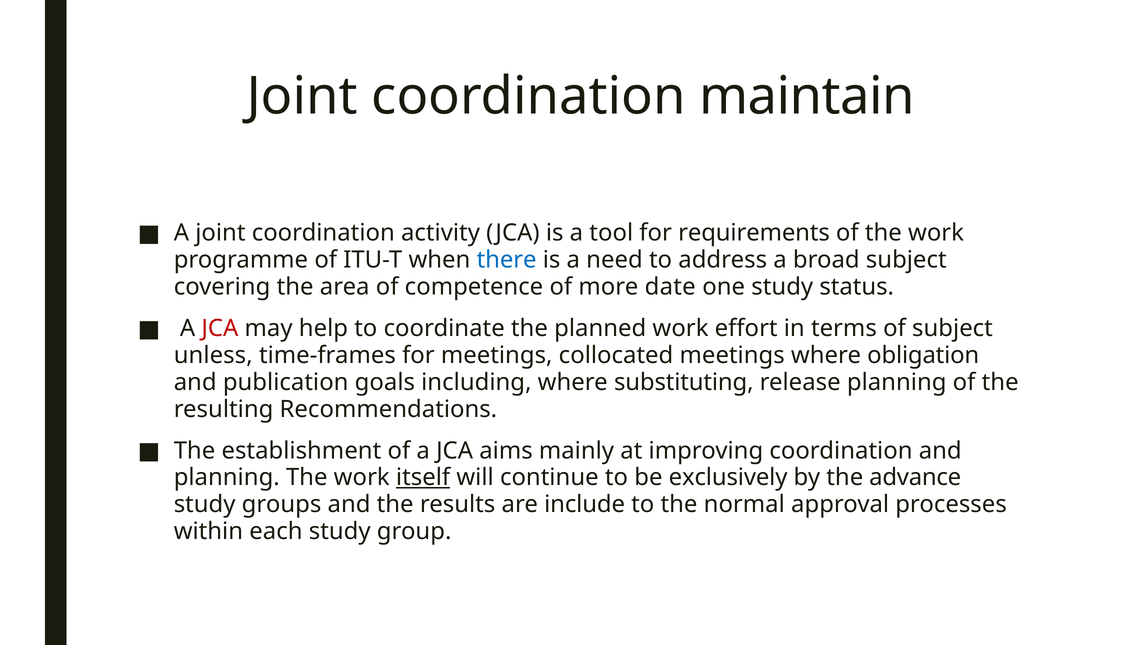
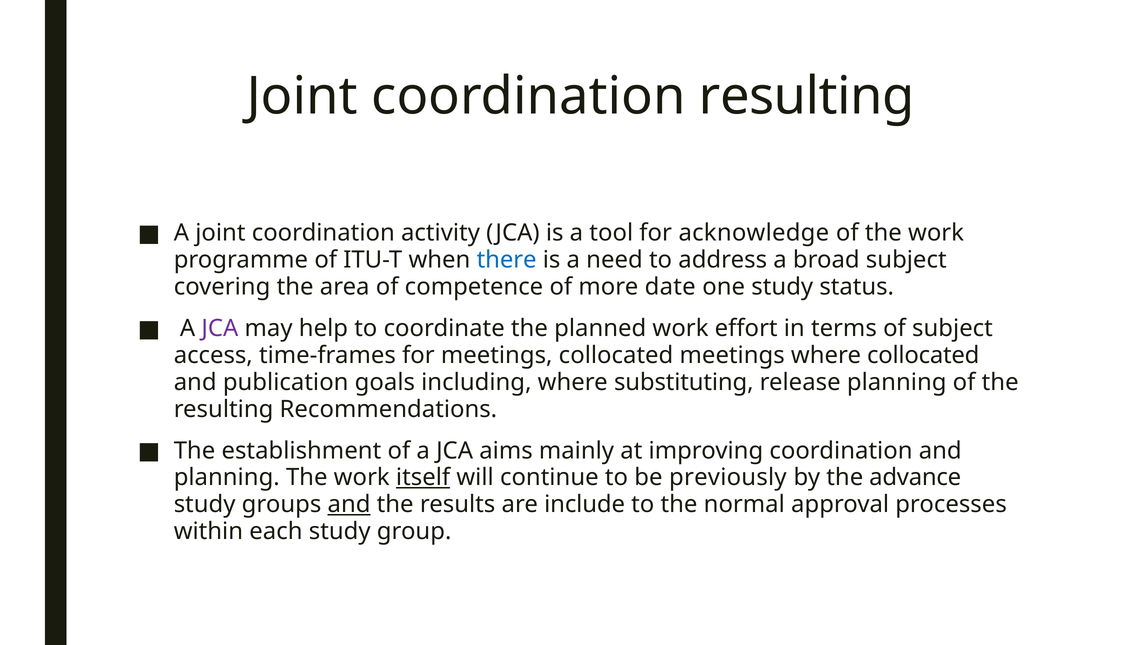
coordination maintain: maintain -> resulting
requirements: requirements -> acknowledge
JCA at (220, 328) colour: red -> purple
unless: unless -> access
where obligation: obligation -> collocated
exclusively: exclusively -> previously
and at (349, 505) underline: none -> present
